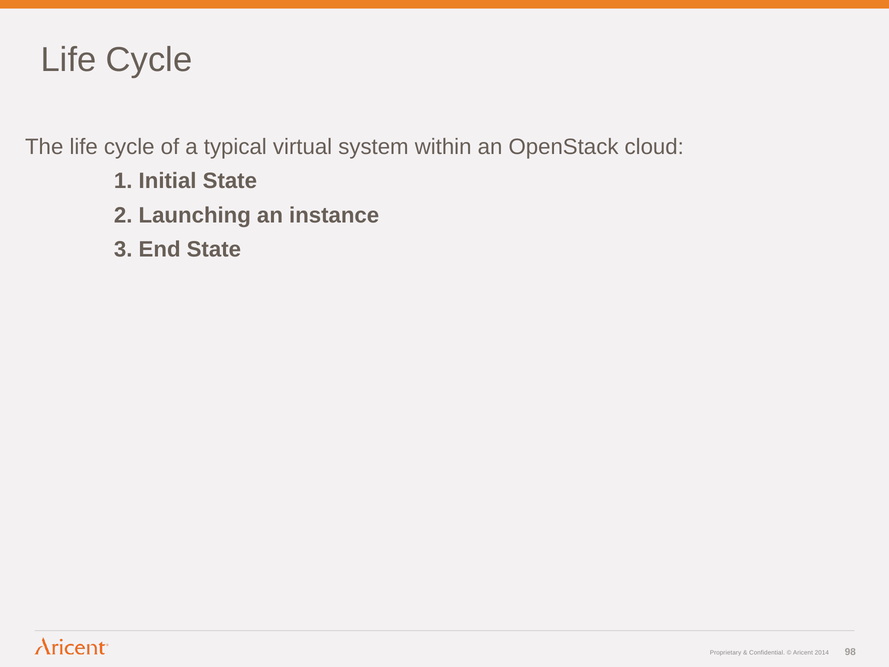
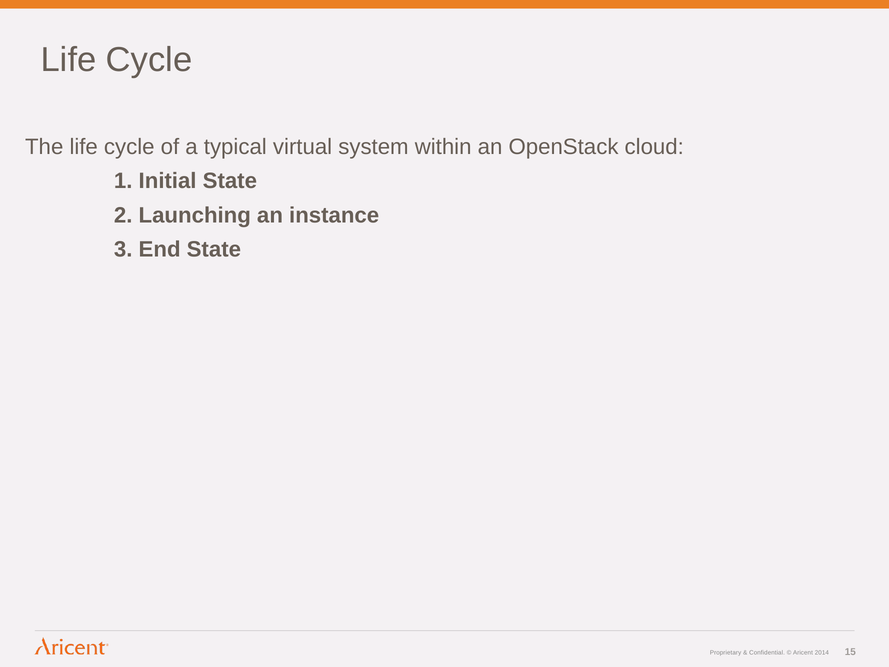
98: 98 -> 15
